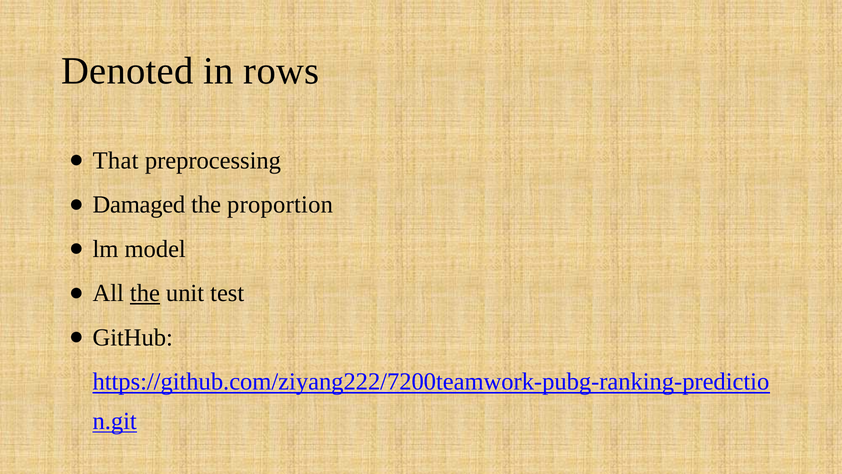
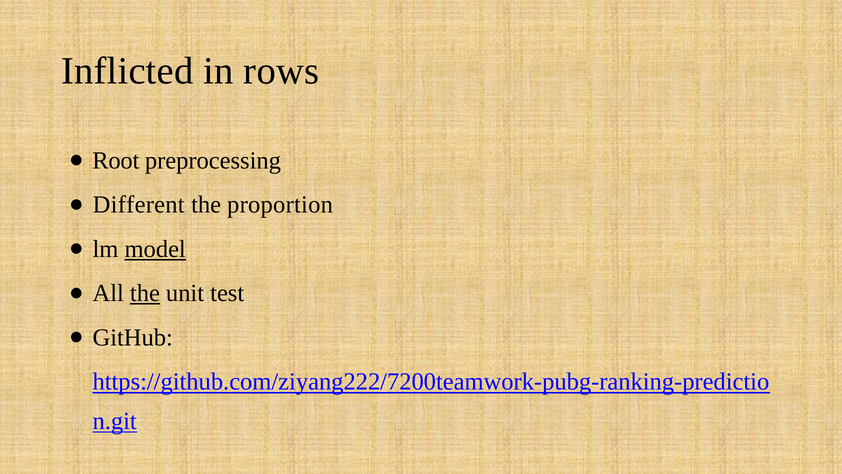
Denoted: Denoted -> Inflicted
That: That -> Root
Damaged: Damaged -> Different
model underline: none -> present
